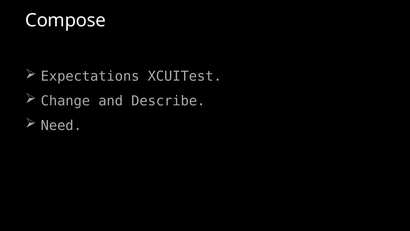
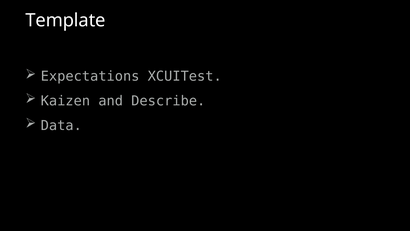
Compose: Compose -> Template
Change: Change -> Kaizen
Need: Need -> Data
